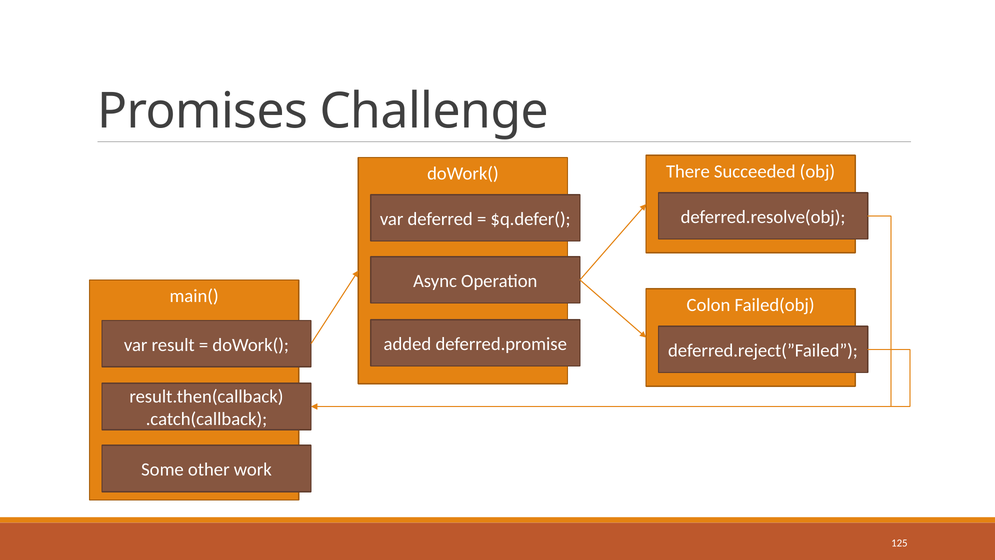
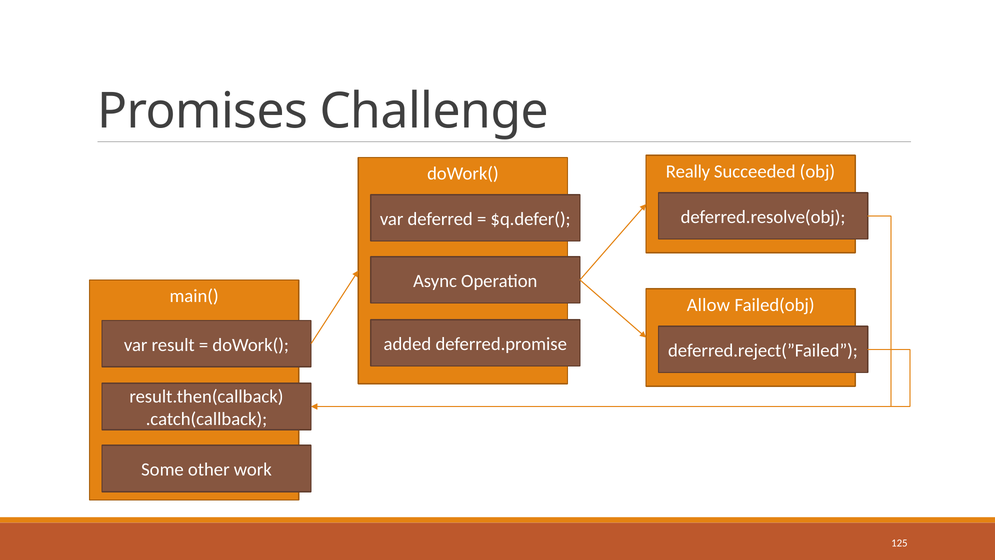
There: There -> Really
Colon: Colon -> Allow
